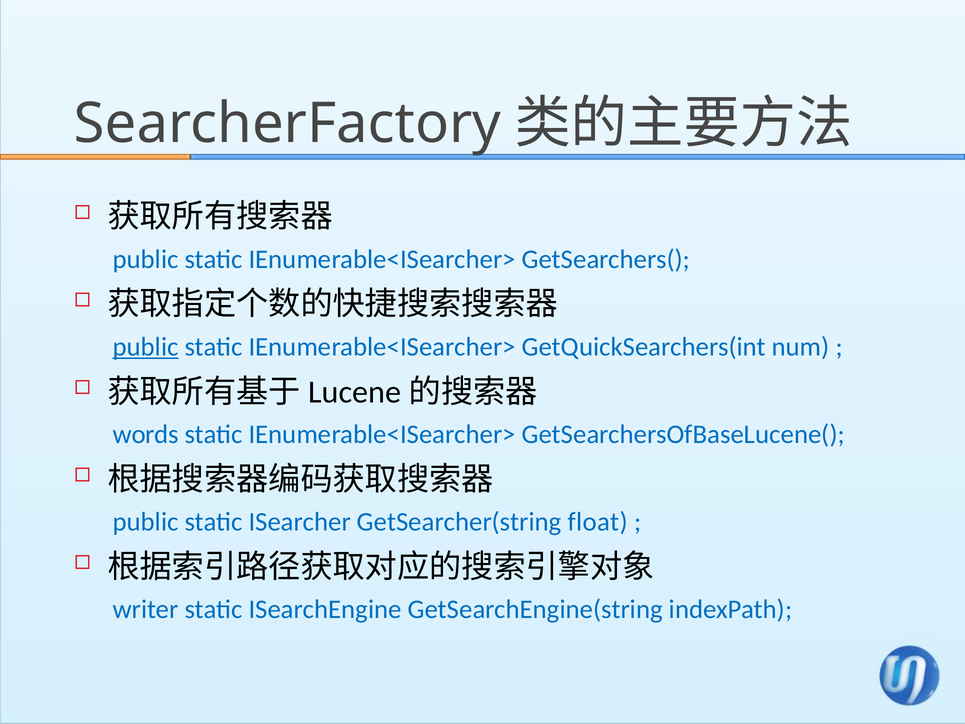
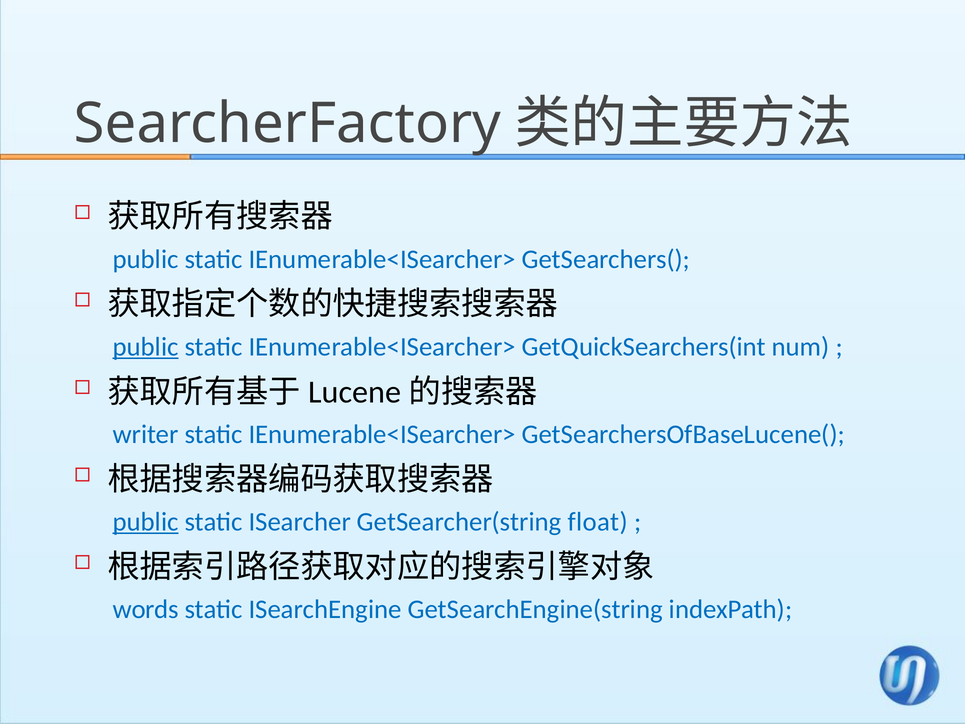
words: words -> writer
public at (146, 522) underline: none -> present
writer: writer -> words
